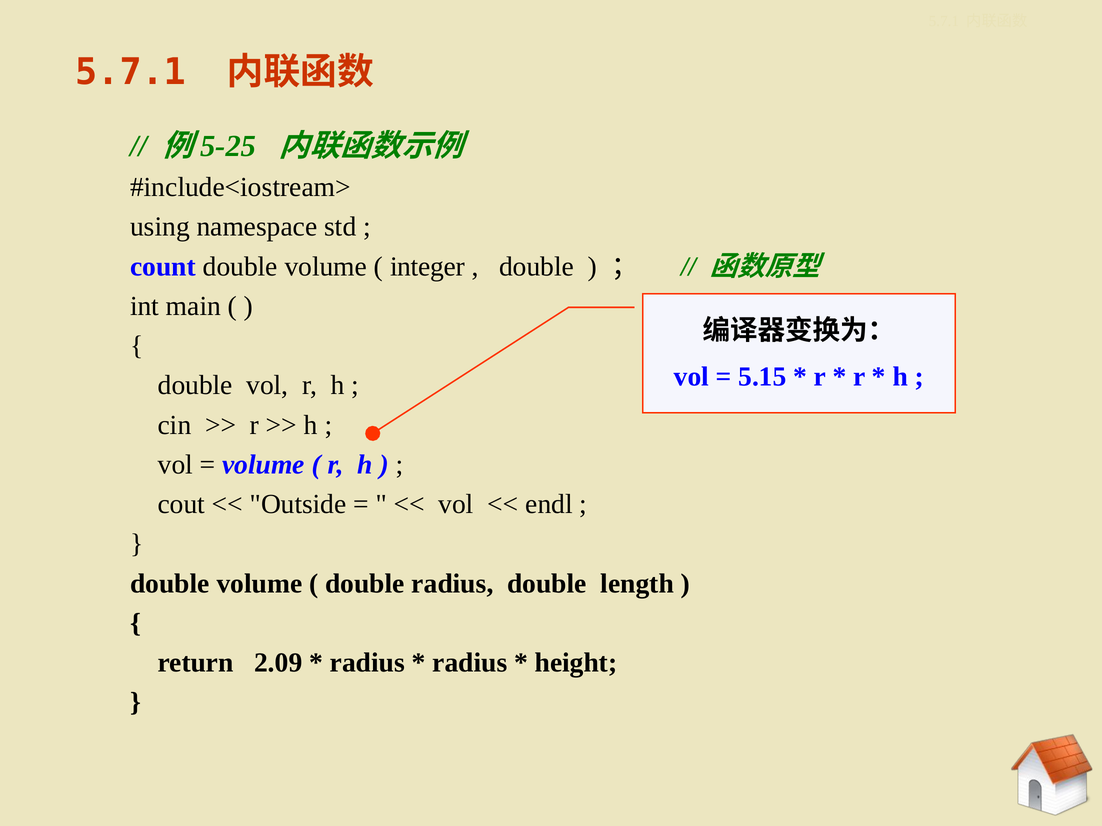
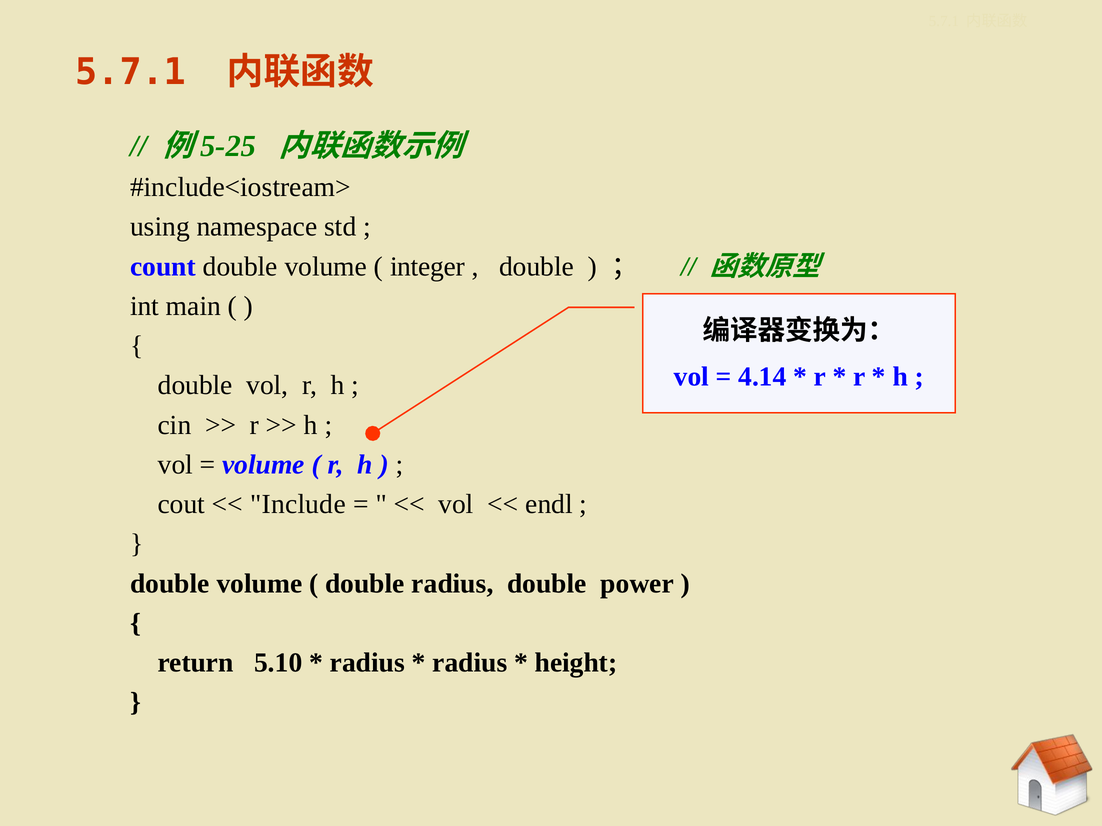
5.15: 5.15 -> 4.14
Outside: Outside -> Include
length: length -> power
2.09: 2.09 -> 5.10
